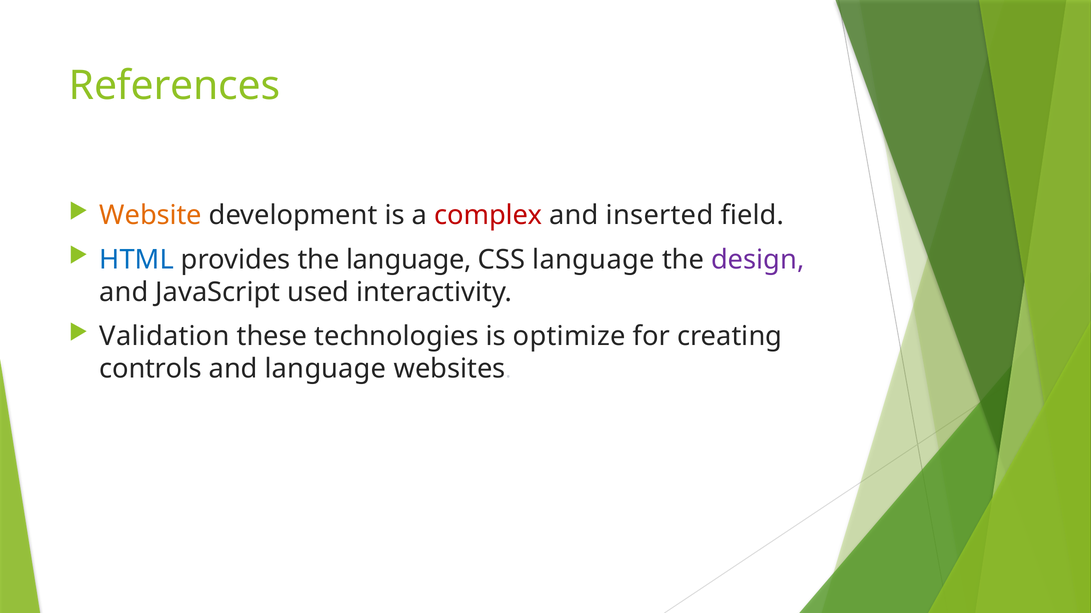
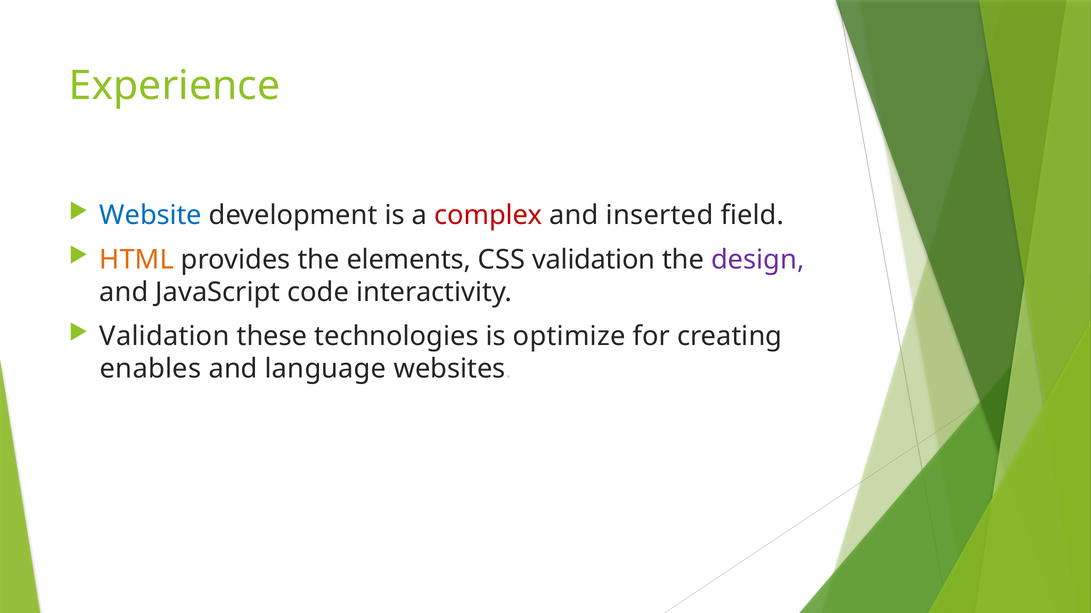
References: References -> Experience
Website colour: orange -> blue
HTML colour: blue -> orange
the language: language -> elements
CSS language: language -> validation
used: used -> code
controls: controls -> enables
